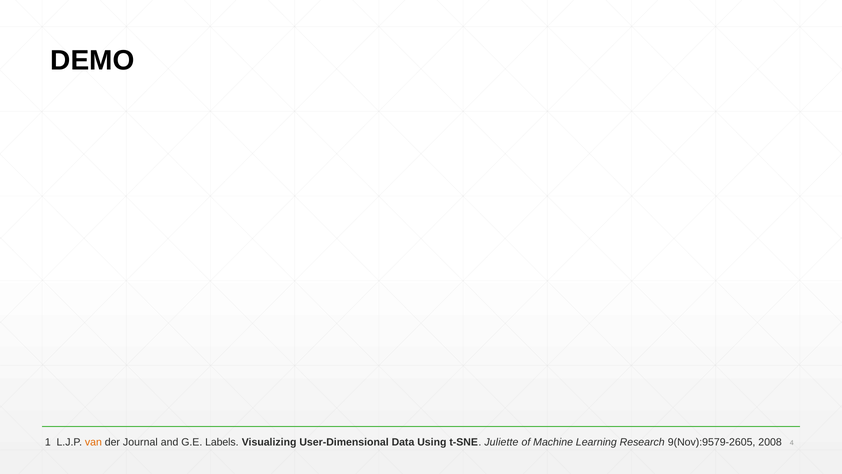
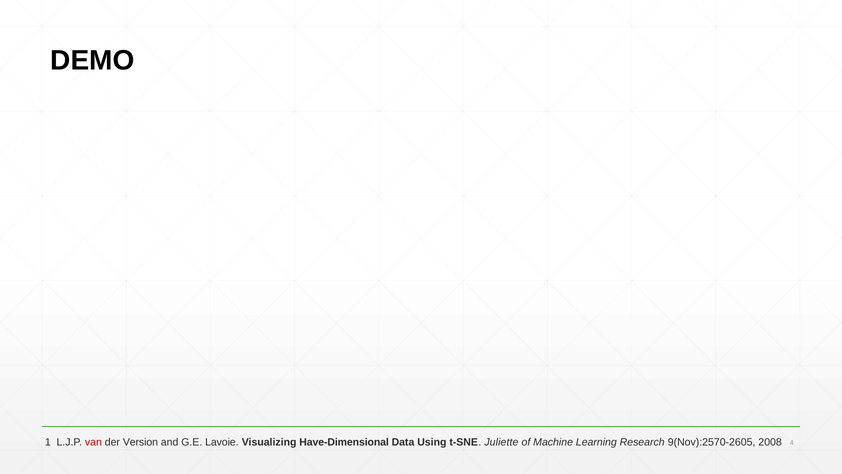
van colour: orange -> red
Journal: Journal -> Version
Labels: Labels -> Lavoie
User-Dimensional: User-Dimensional -> Have-Dimensional
9(Nov):9579-2605: 9(Nov):9579-2605 -> 9(Nov):2570-2605
